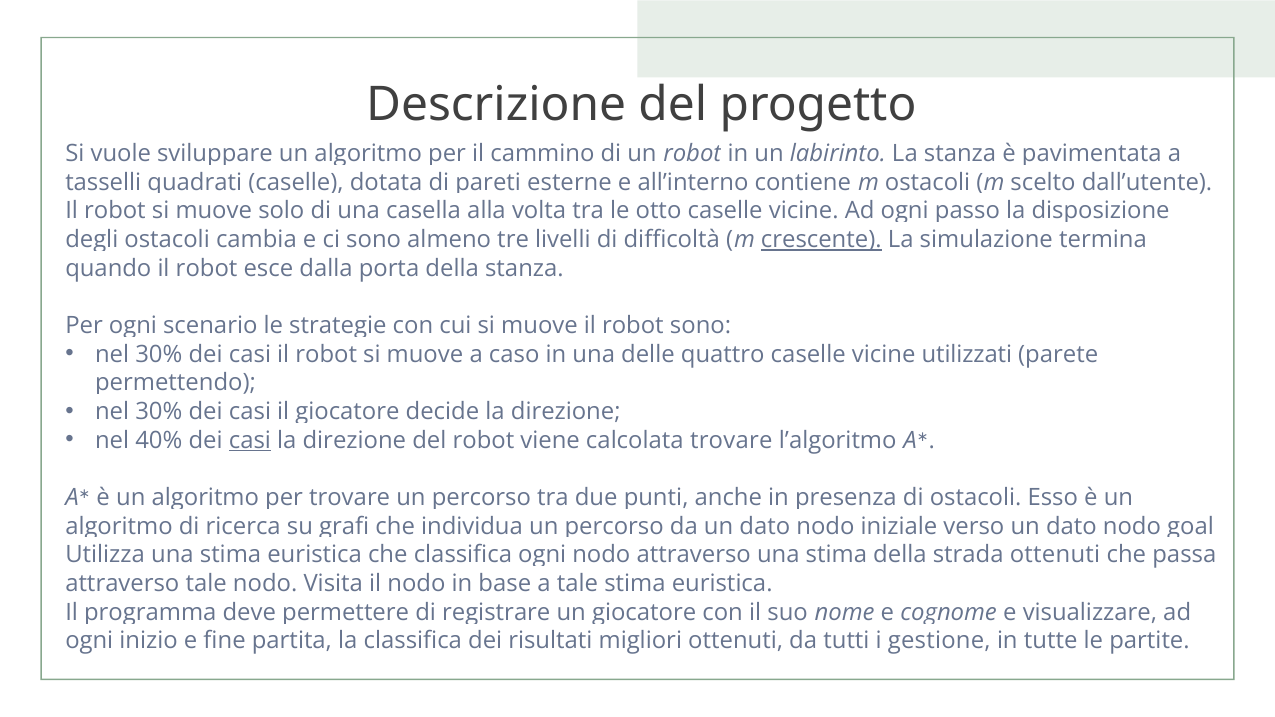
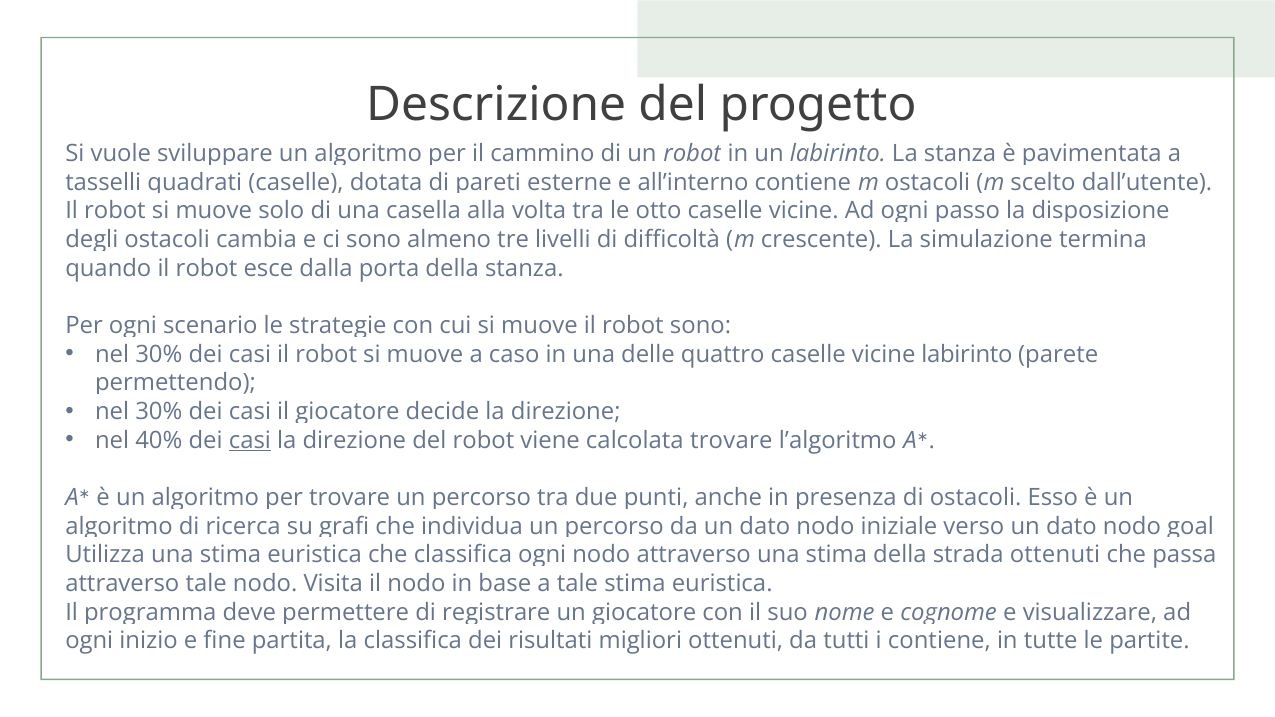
crescente underline: present -> none
vicine utilizzati: utilizzati -> labirinto
i gestione: gestione -> contiene
